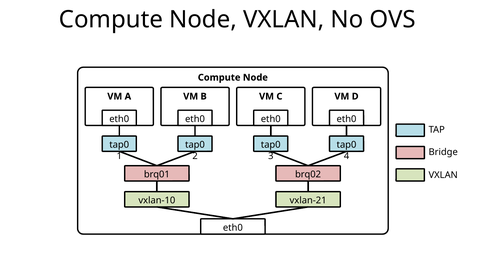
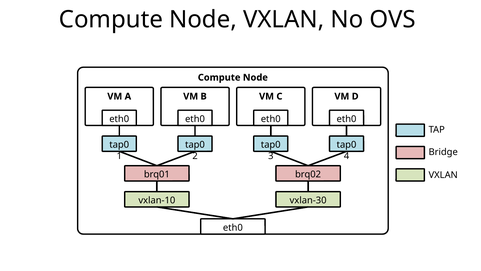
vxlan-21: vxlan-21 -> vxlan-30
